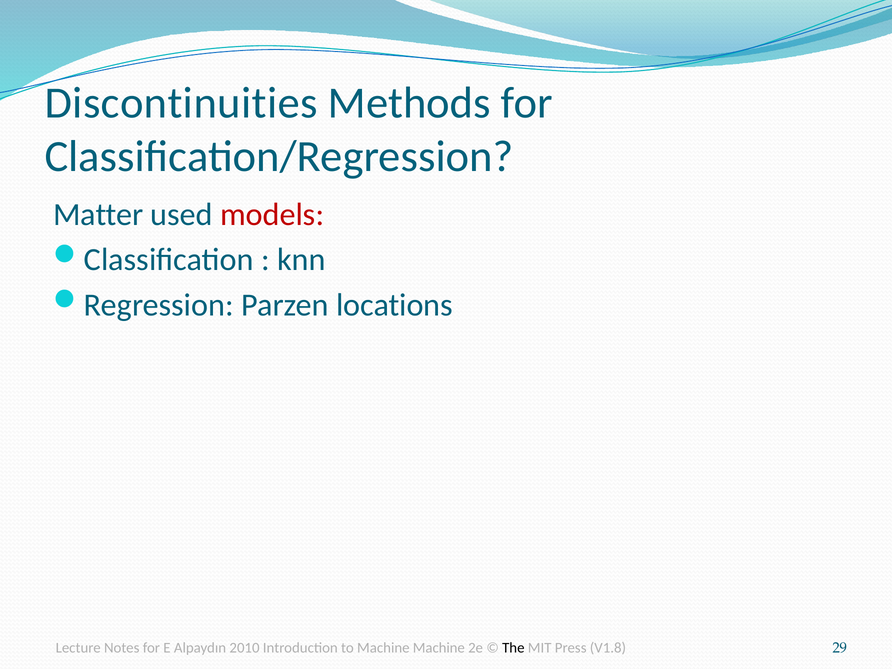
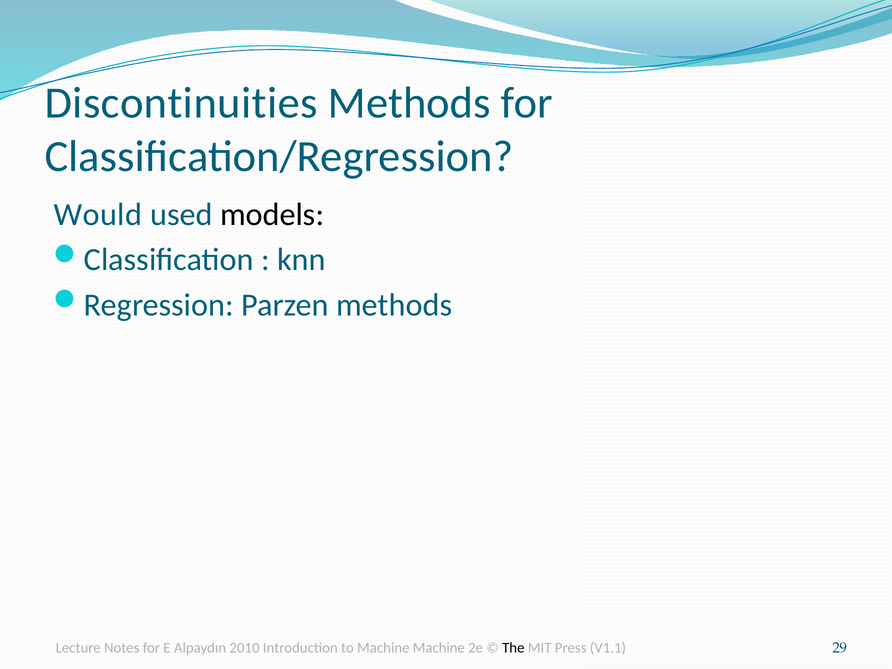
Matter: Matter -> Would
models colour: red -> black
Parzen locations: locations -> methods
V1.8: V1.8 -> V1.1
